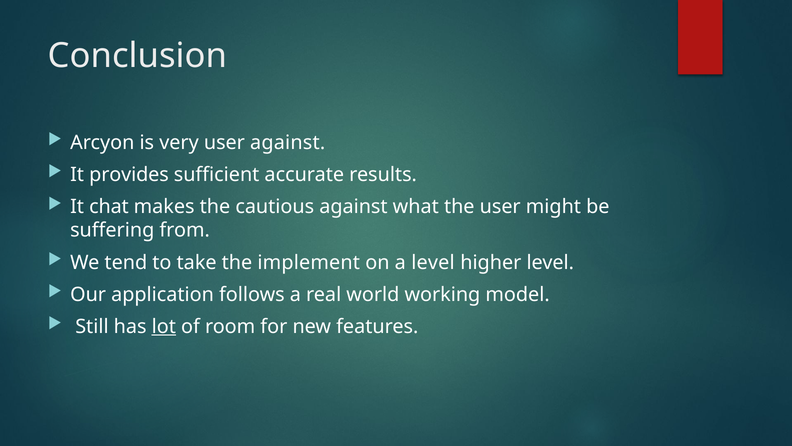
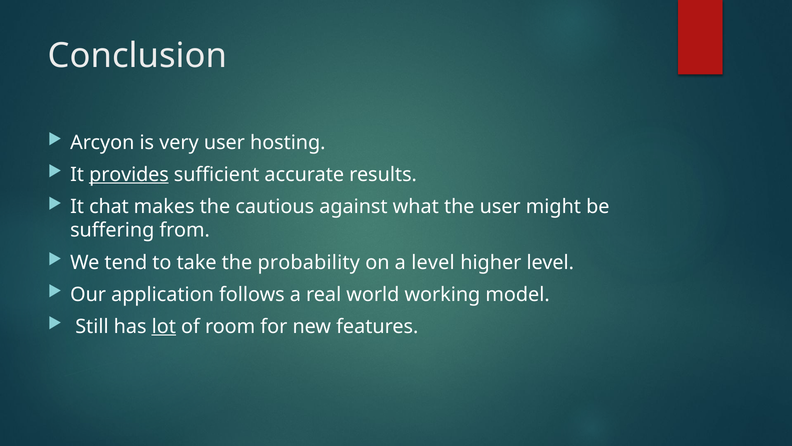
user against: against -> hosting
provides underline: none -> present
implement: implement -> probability
